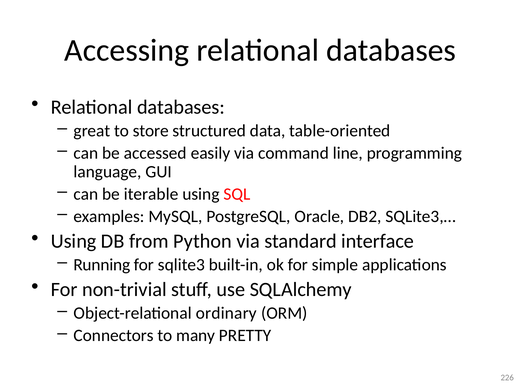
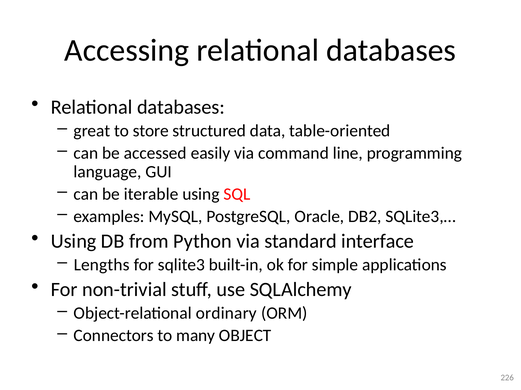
Running: Running -> Lengths
PRETTY: PRETTY -> OBJECT
